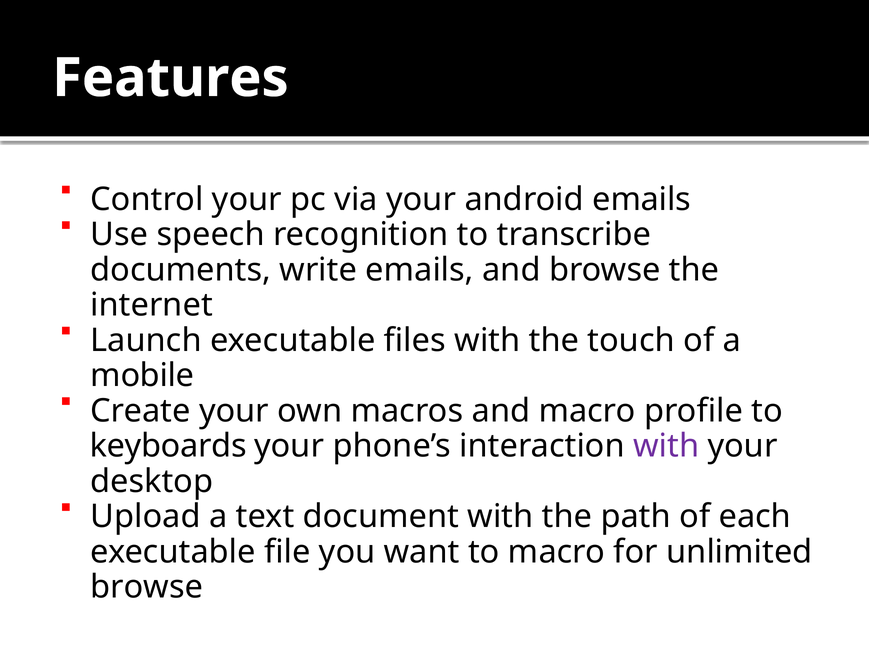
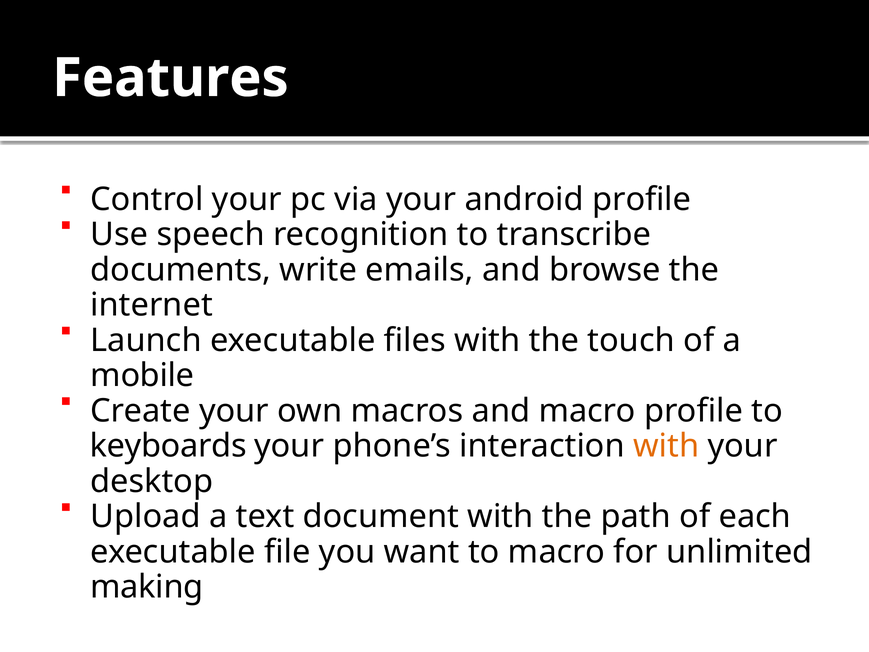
android emails: emails -> profile
with at (666, 446) colour: purple -> orange
browse at (147, 587): browse -> making
